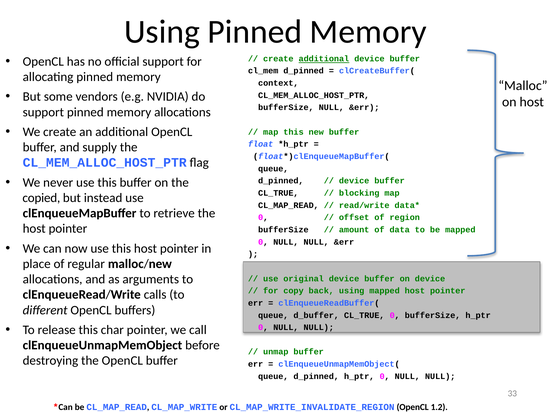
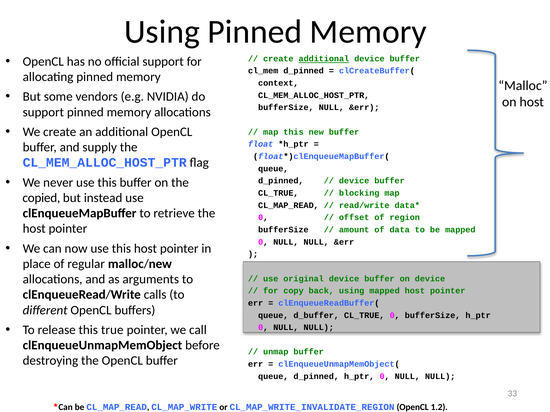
char: char -> true
